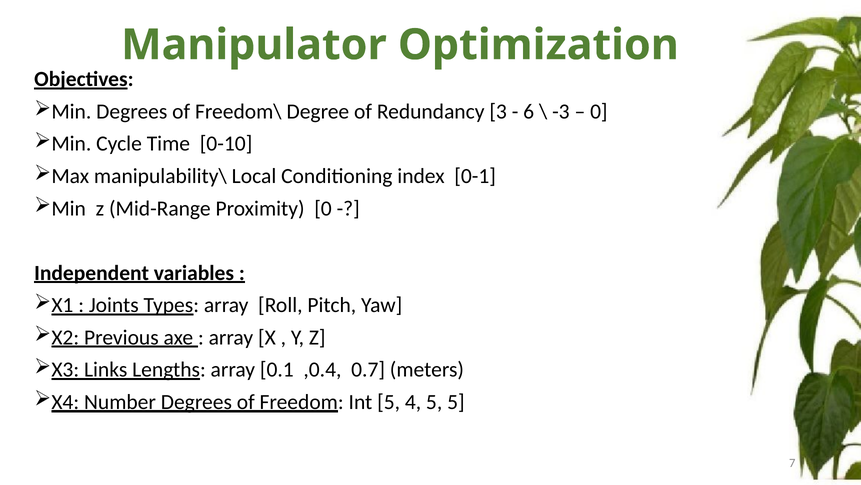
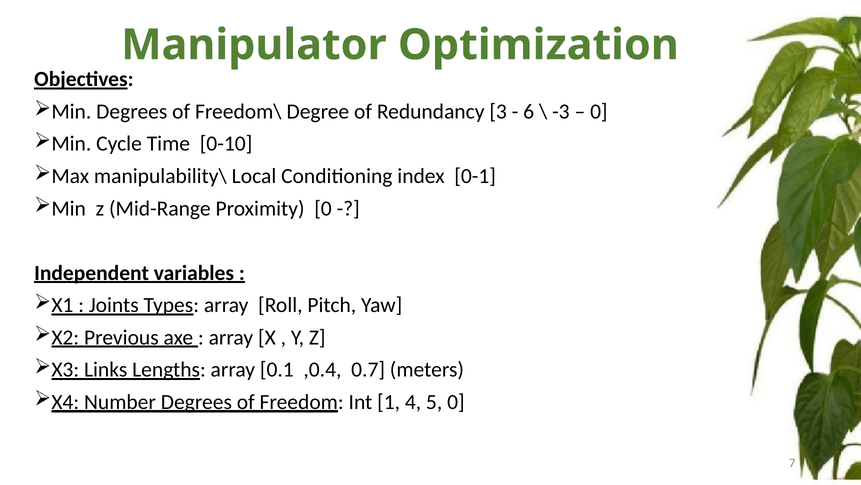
Int 5: 5 -> 1
5 5: 5 -> 0
